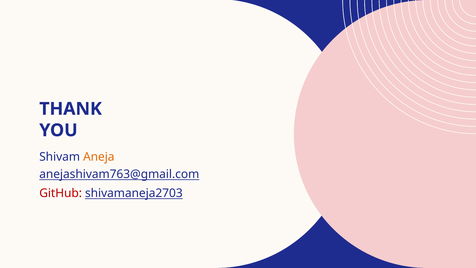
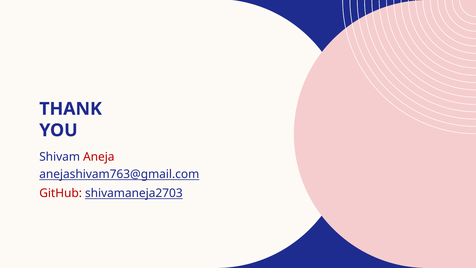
Aneja colour: orange -> red
